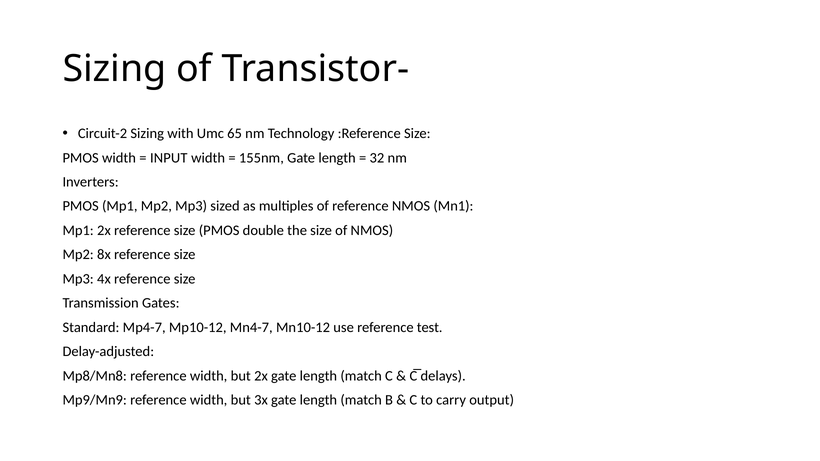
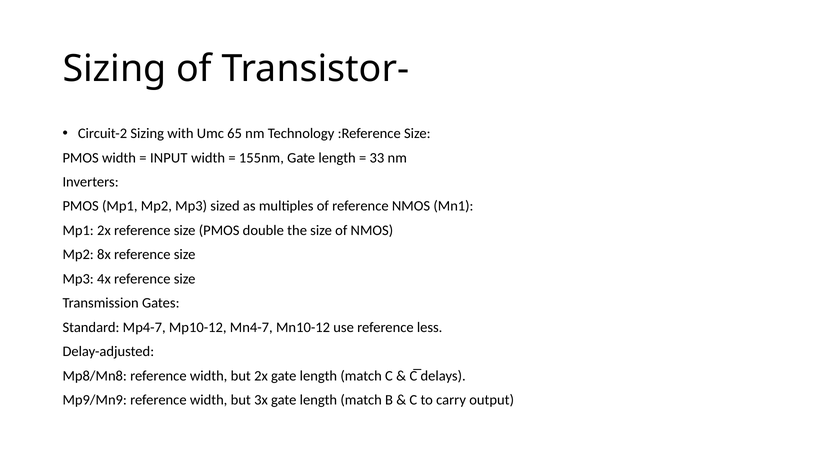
32: 32 -> 33
test: test -> less
